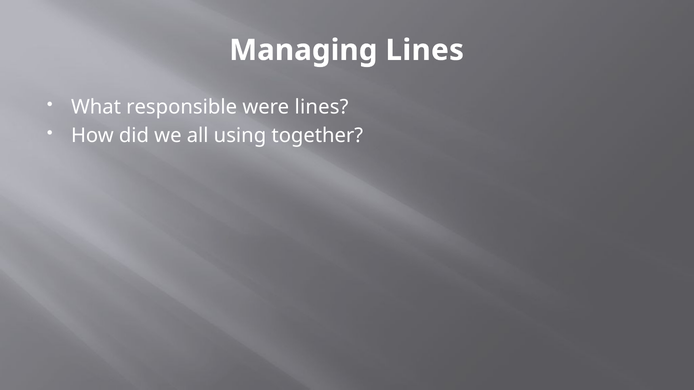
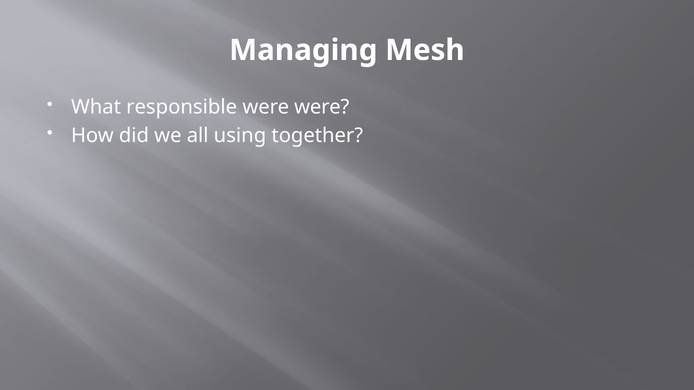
Managing Lines: Lines -> Mesh
were lines: lines -> were
